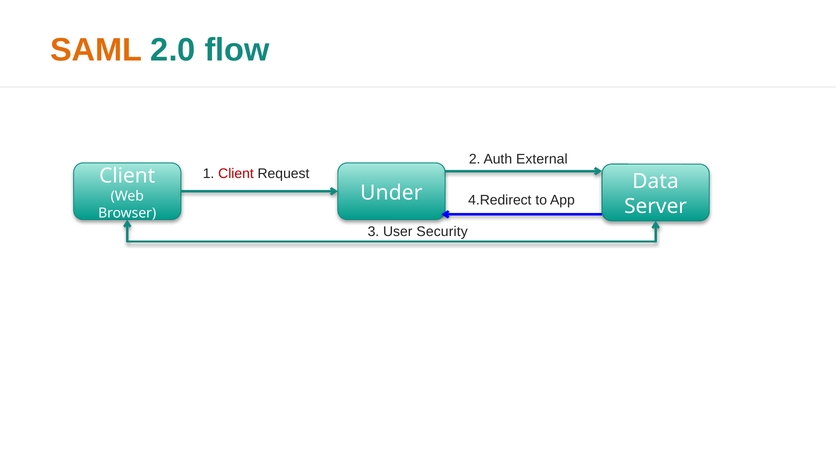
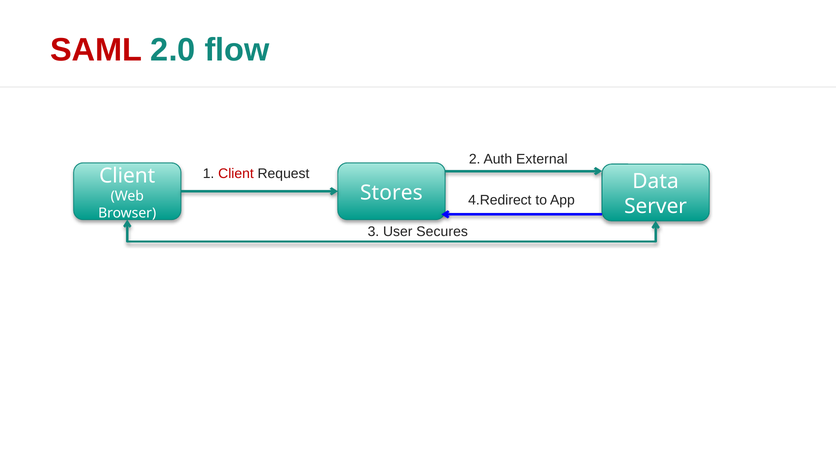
SAML colour: orange -> red
Under: Under -> Stores
Security: Security -> Secures
